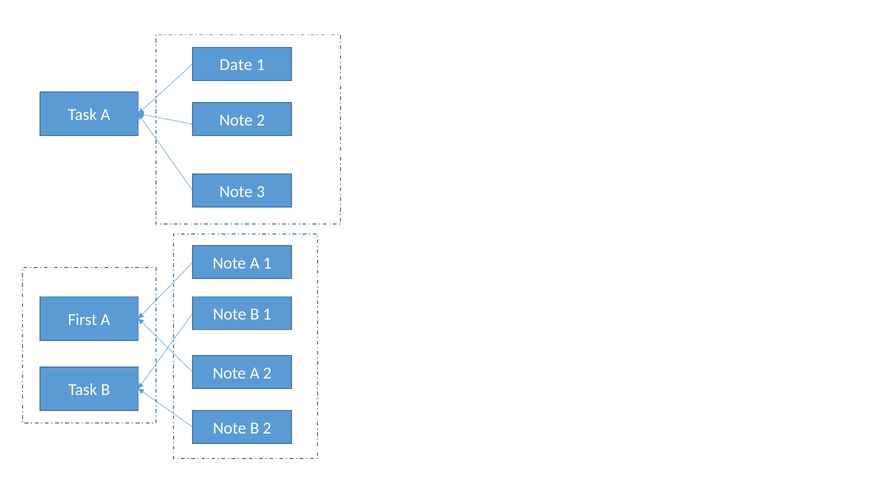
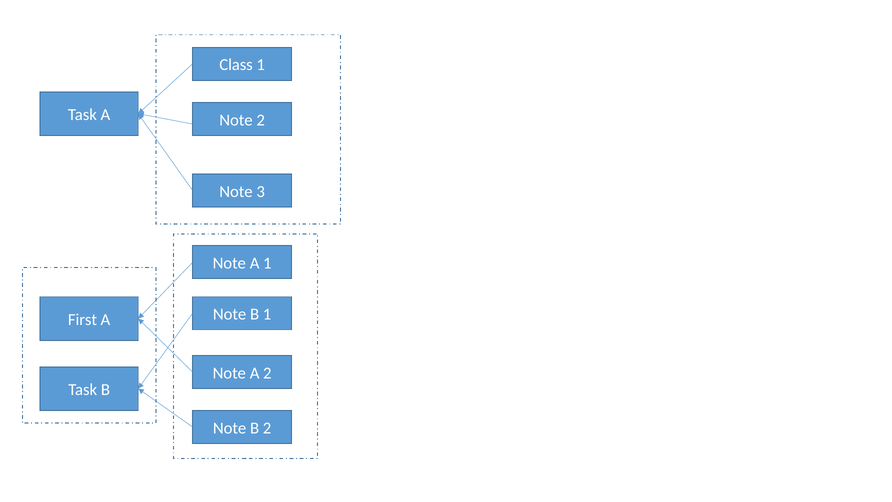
Date: Date -> Class
